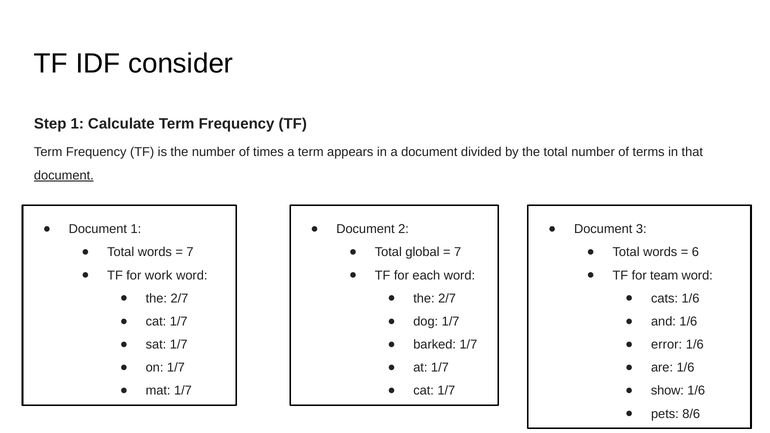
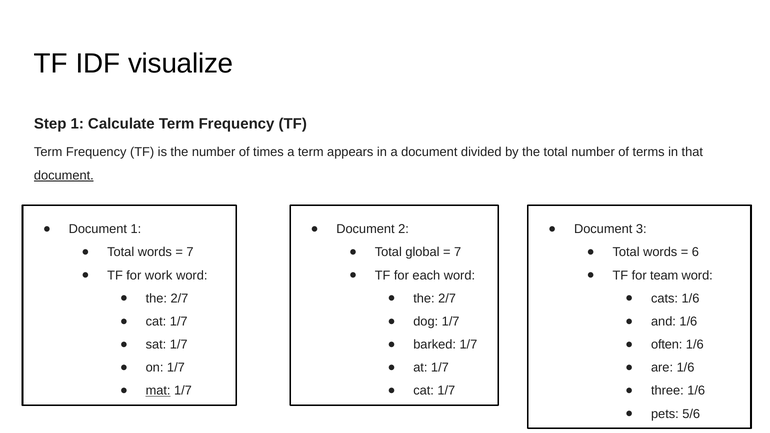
consider: consider -> visualize
error: error -> often
mat underline: none -> present
show: show -> three
8/6: 8/6 -> 5/6
